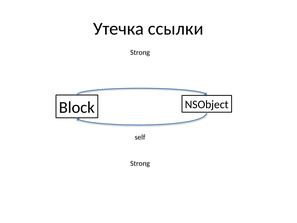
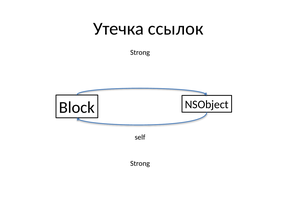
ссылки: ссылки -> ссылок
